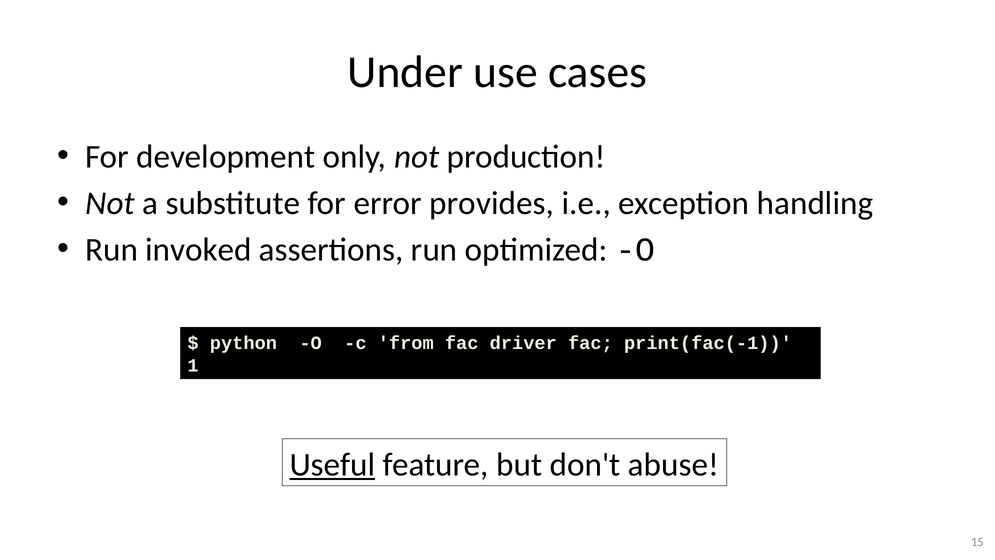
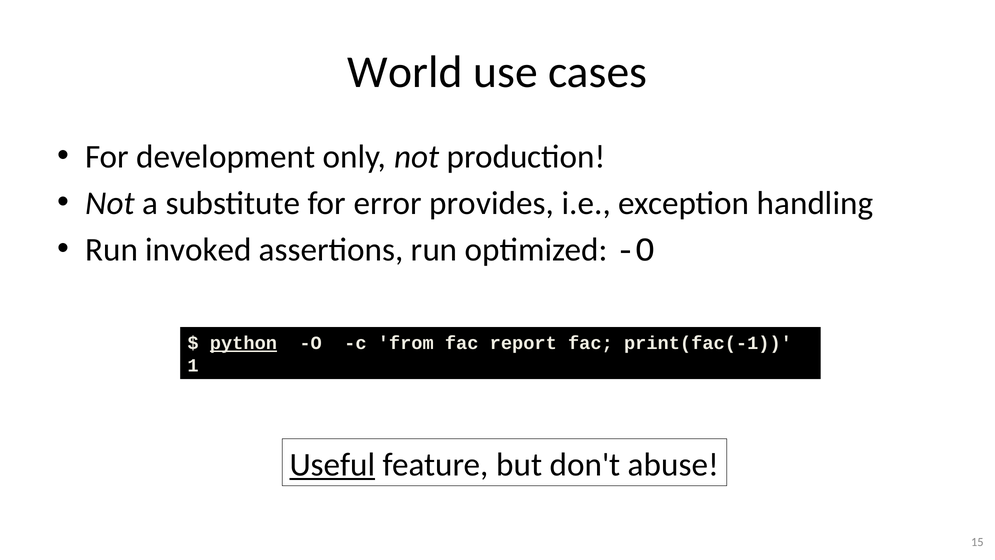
Under: Under -> World
python underline: none -> present
driver: driver -> report
